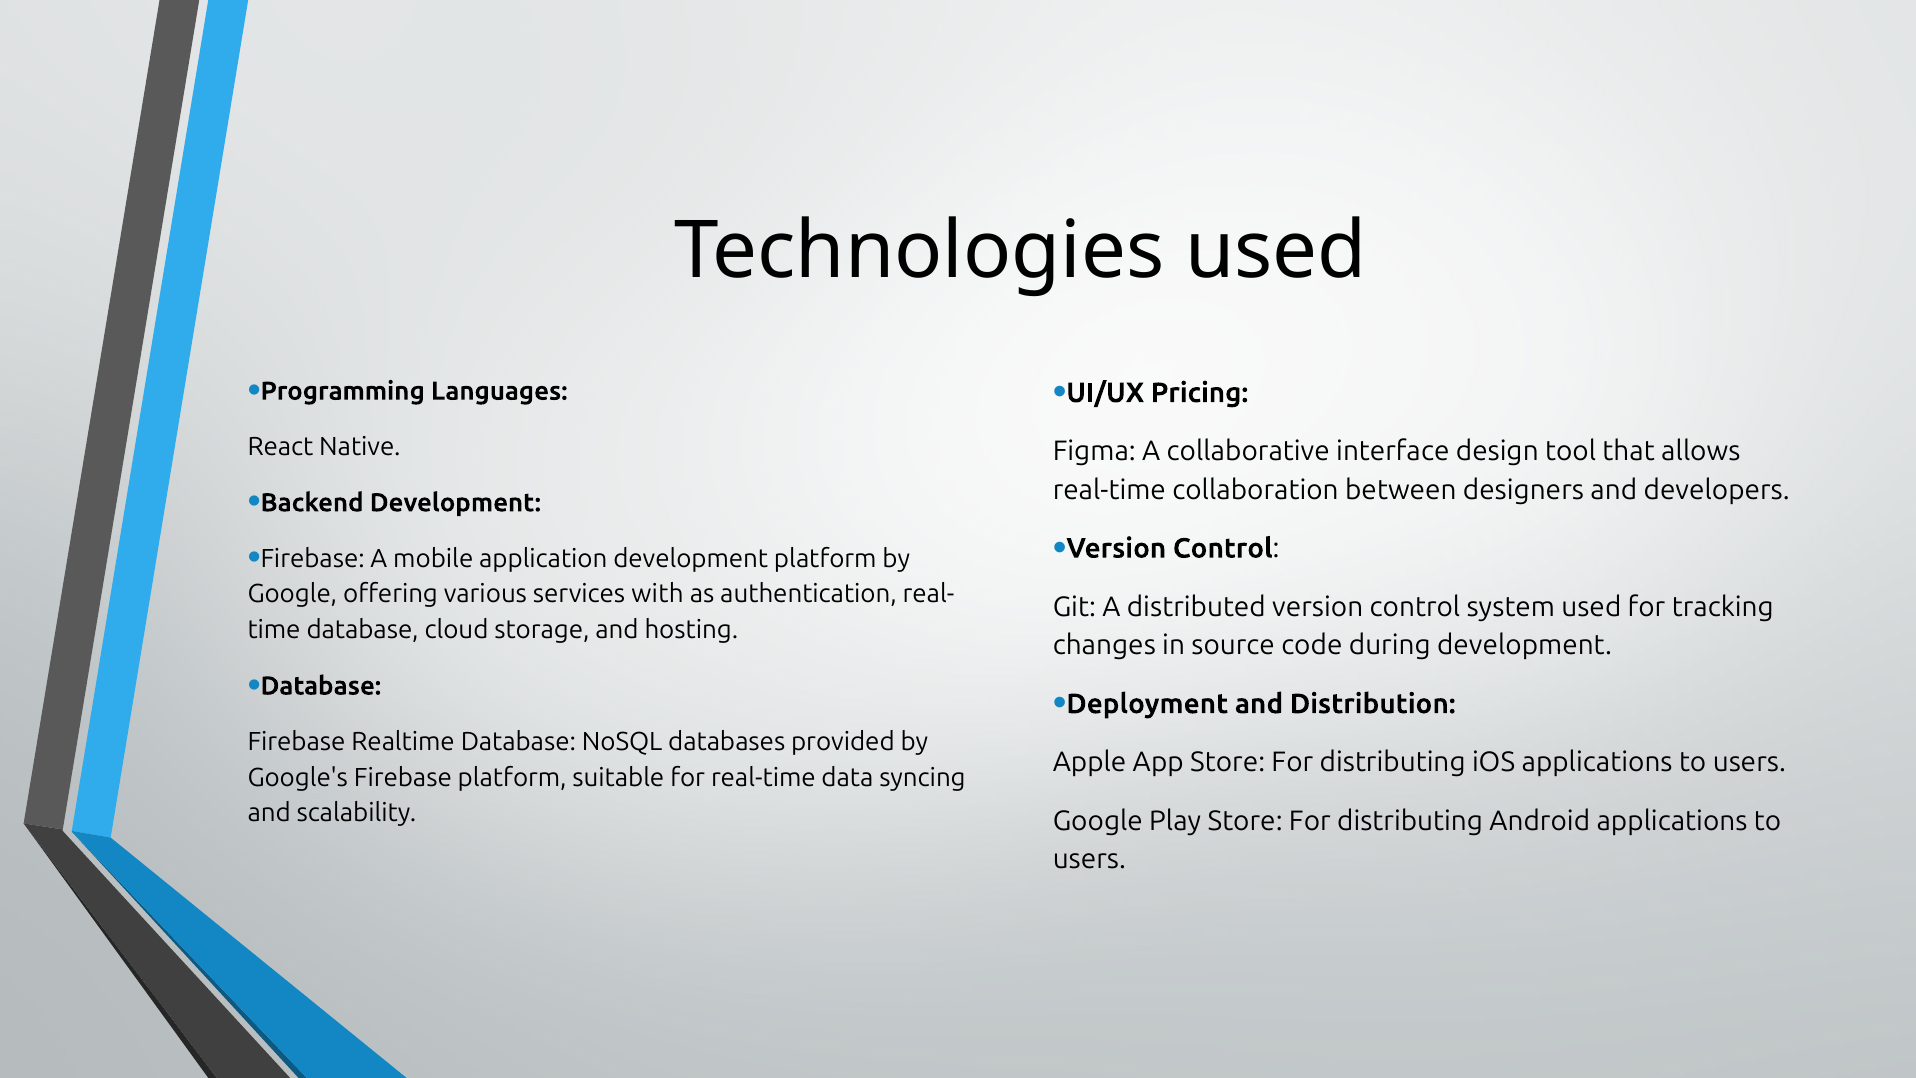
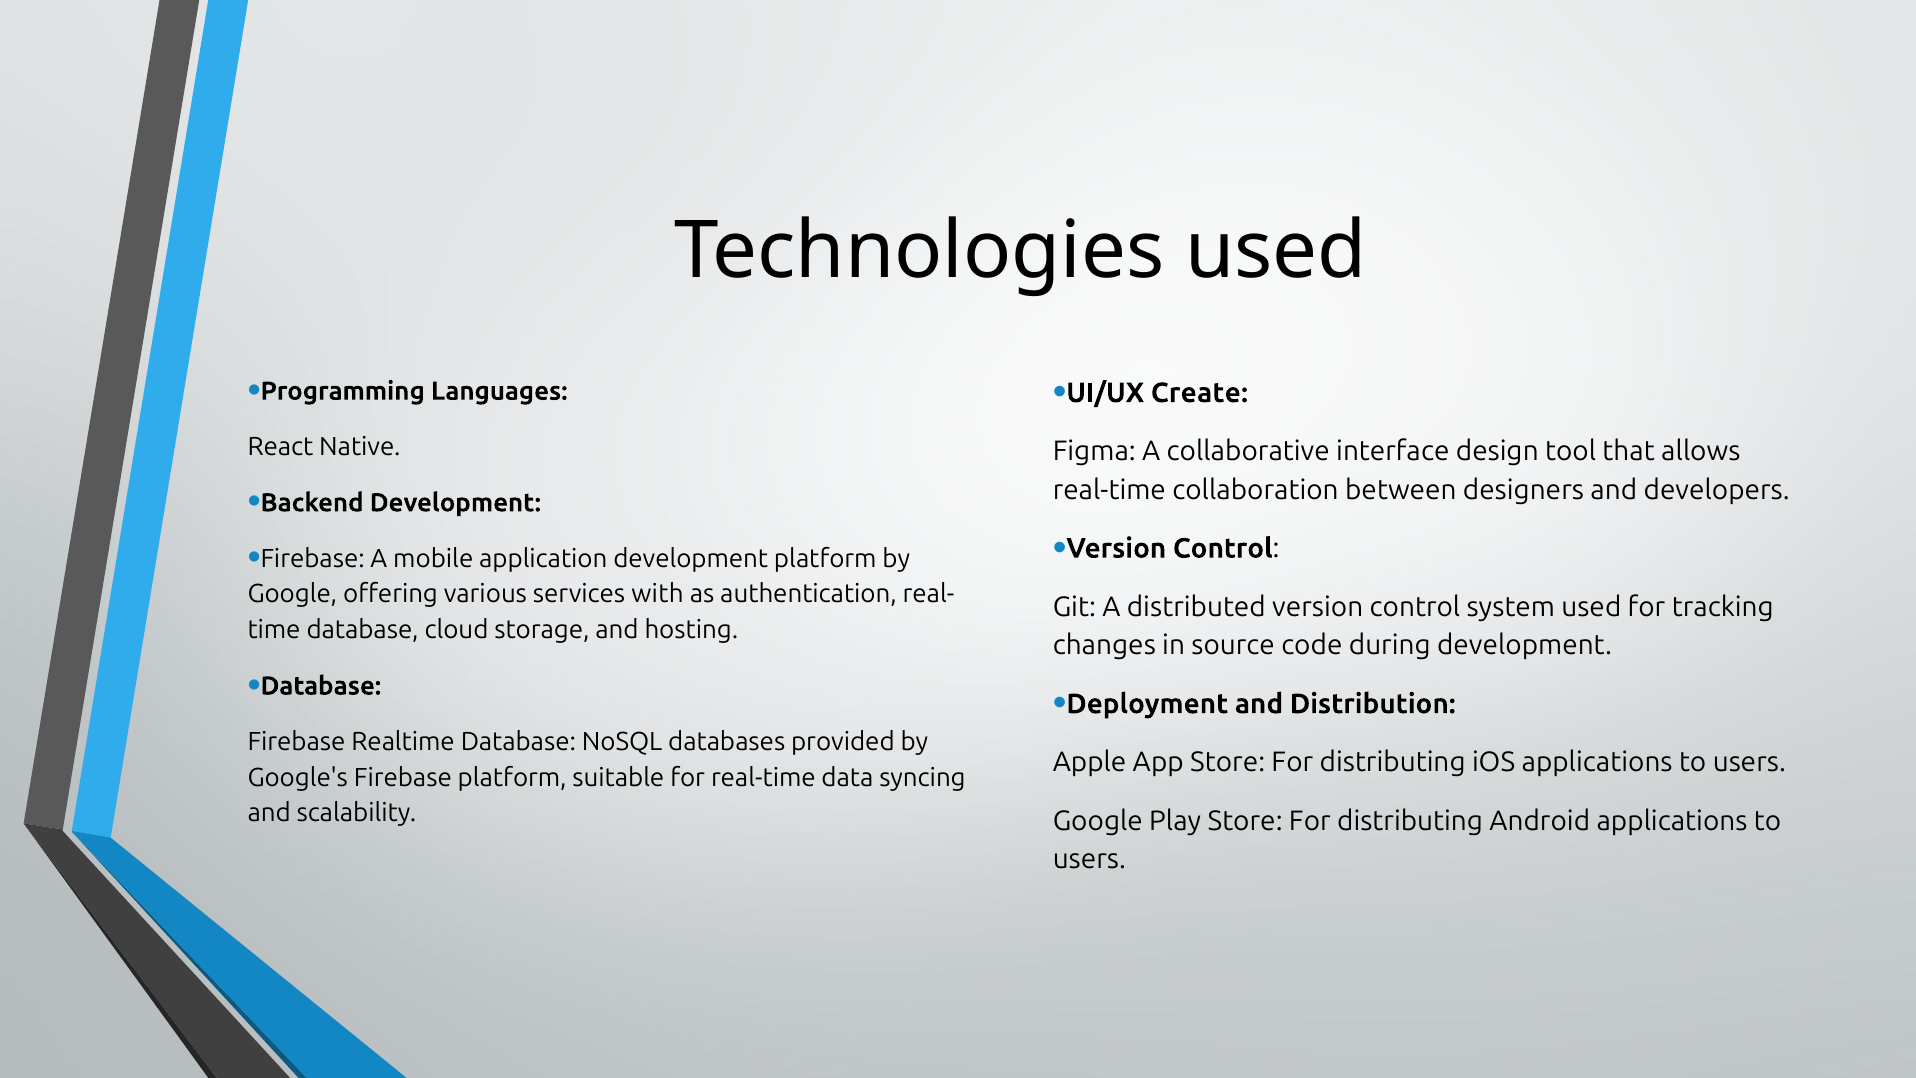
Pricing: Pricing -> Create
